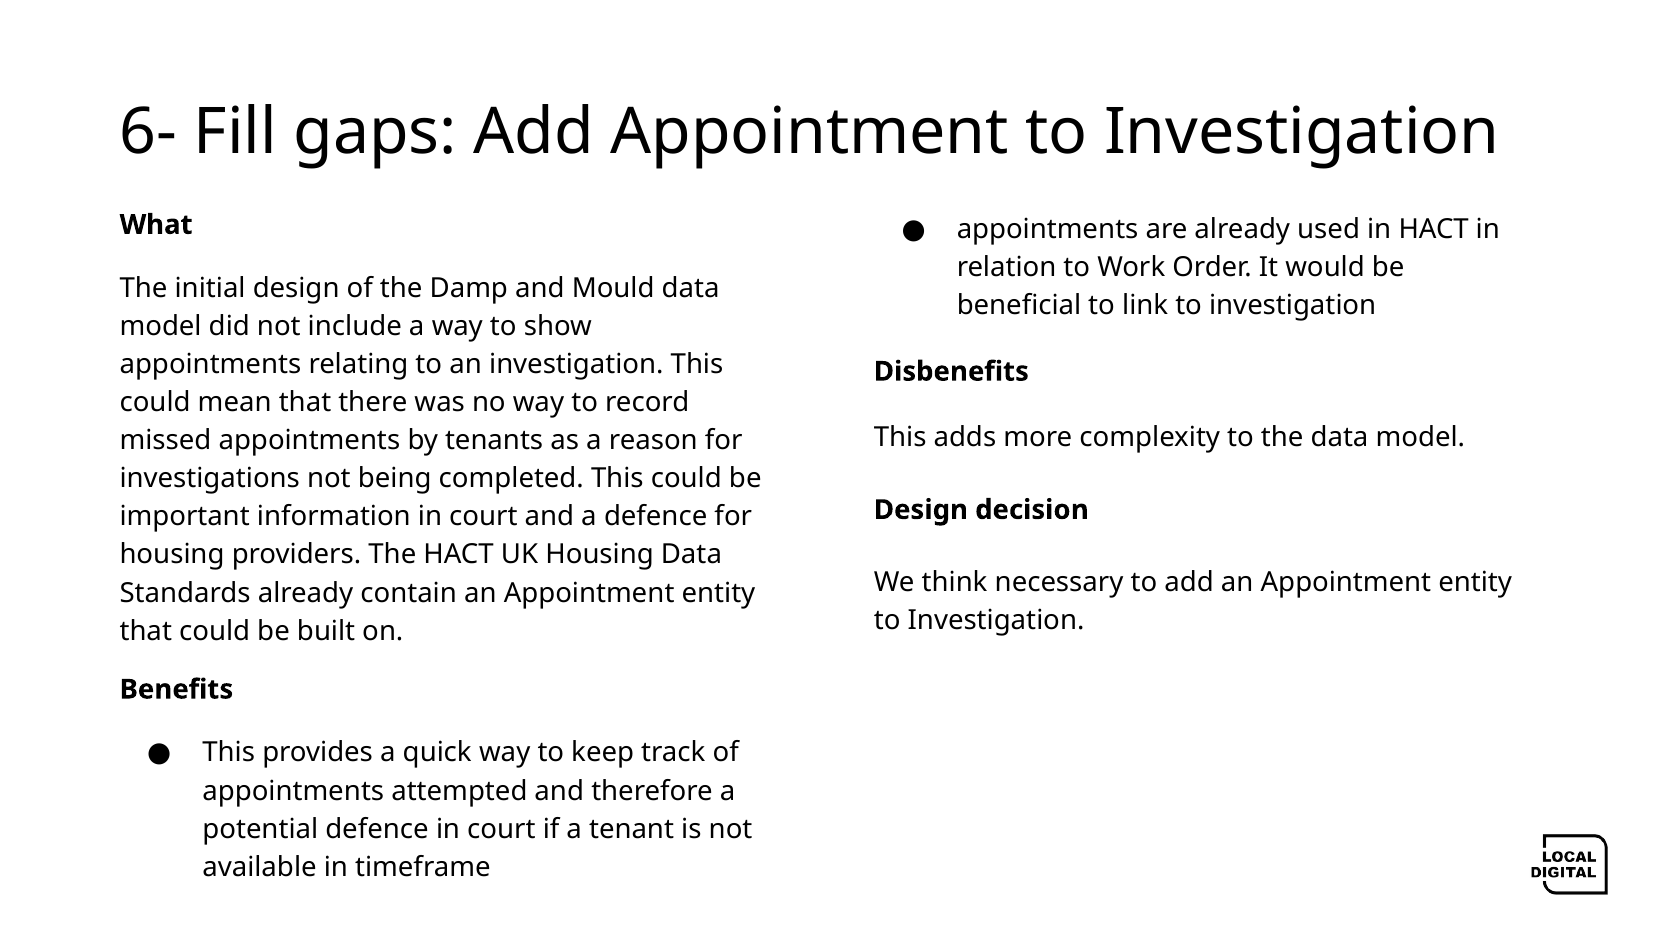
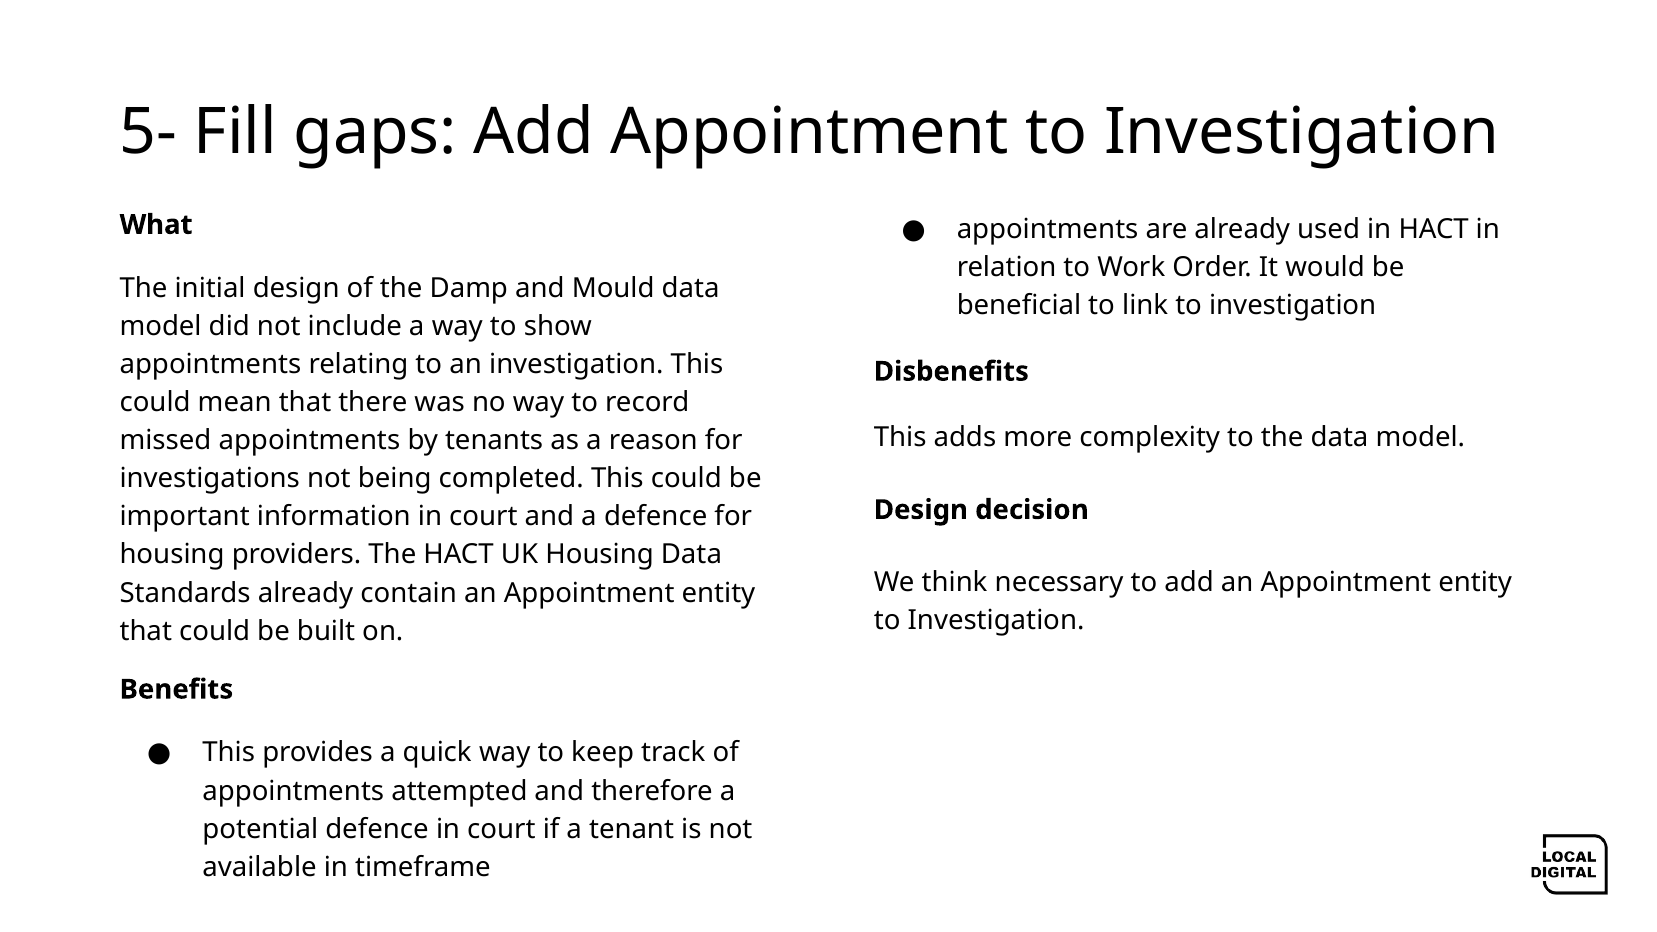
6-: 6- -> 5-
